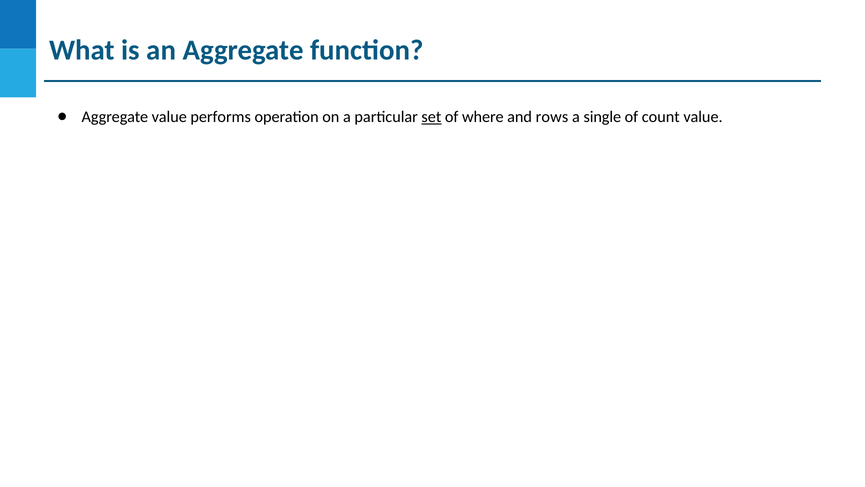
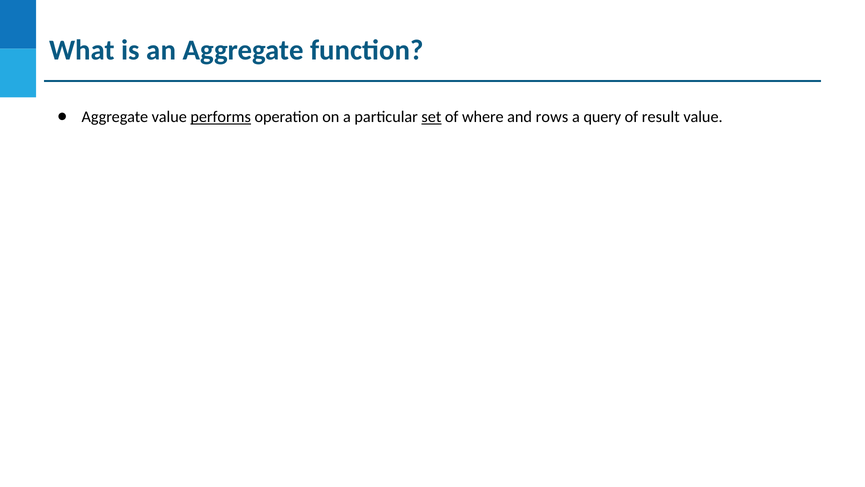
performs underline: none -> present
single: single -> query
count: count -> result
